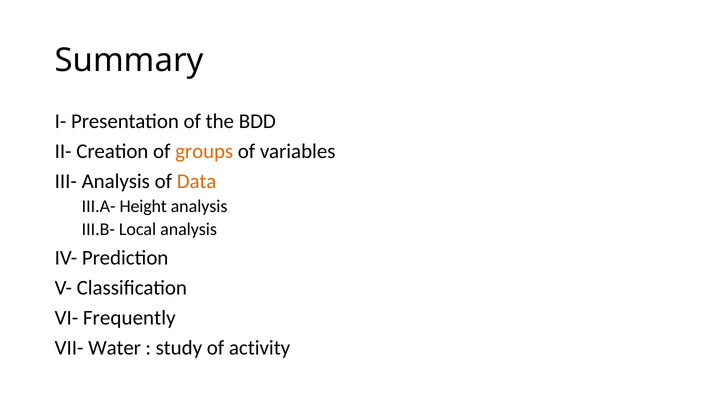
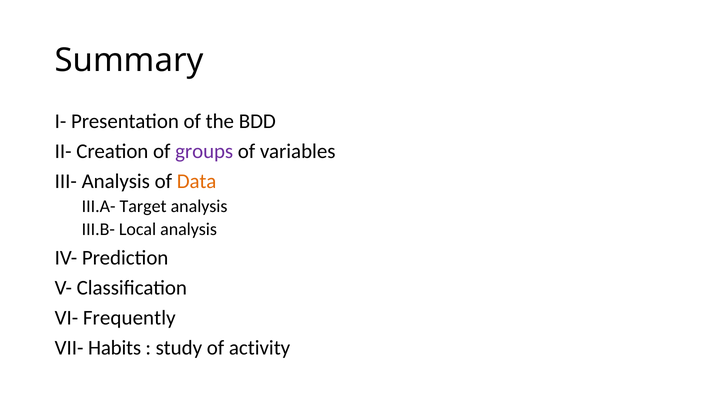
groups colour: orange -> purple
Height: Height -> Target
Water: Water -> Habits
